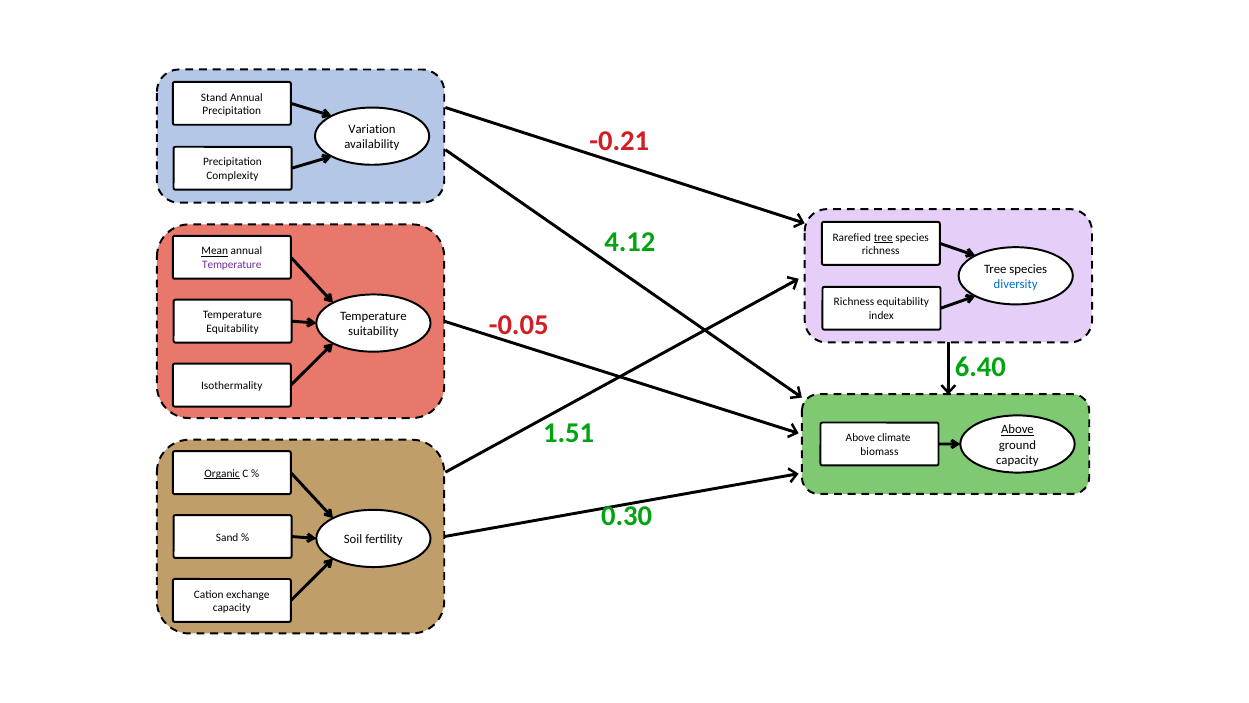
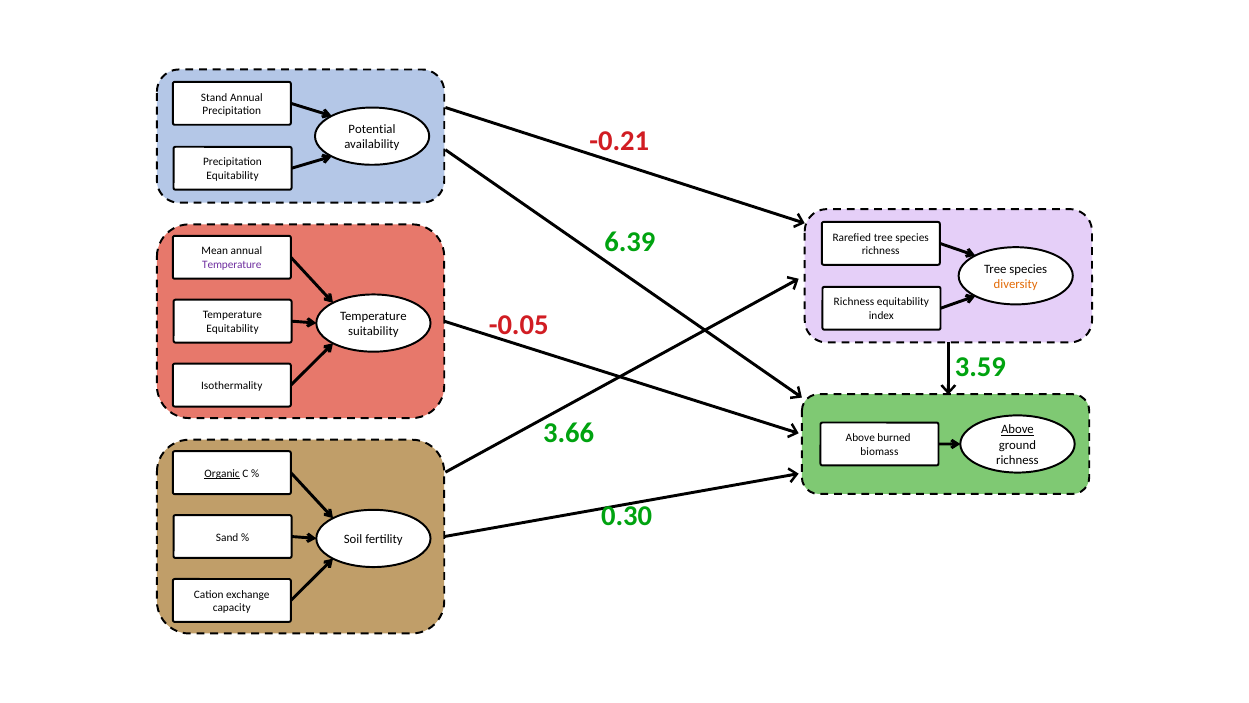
Variation: Variation -> Potential
Complexity at (232, 176): Complexity -> Equitability
4.12: 4.12 -> 6.39
tree at (883, 237) underline: present -> none
Mean underline: present -> none
diversity colour: blue -> orange
6.40: 6.40 -> 3.59
1.51: 1.51 -> 3.66
climate: climate -> burned
capacity at (1017, 460): capacity -> richness
